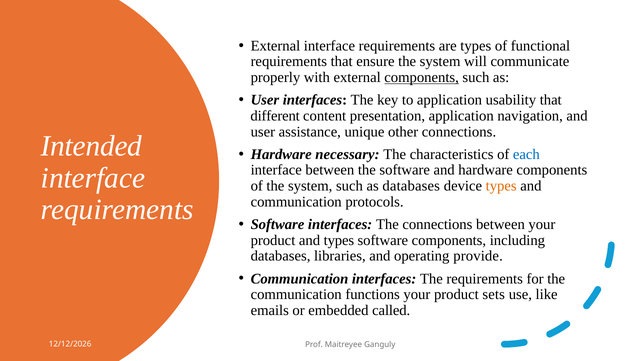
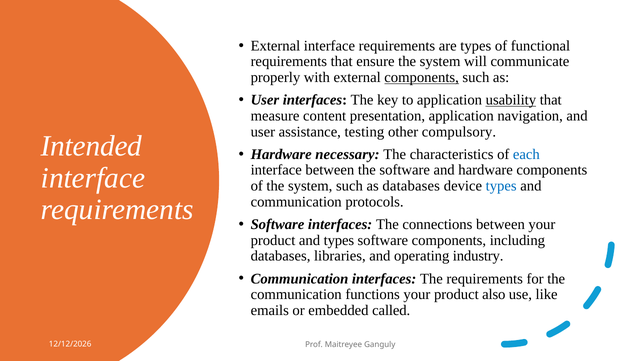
usability underline: none -> present
different: different -> measure
unique: unique -> testing
other connections: connections -> compulsory
types at (501, 186) colour: orange -> blue
provide: provide -> industry
sets: sets -> also
